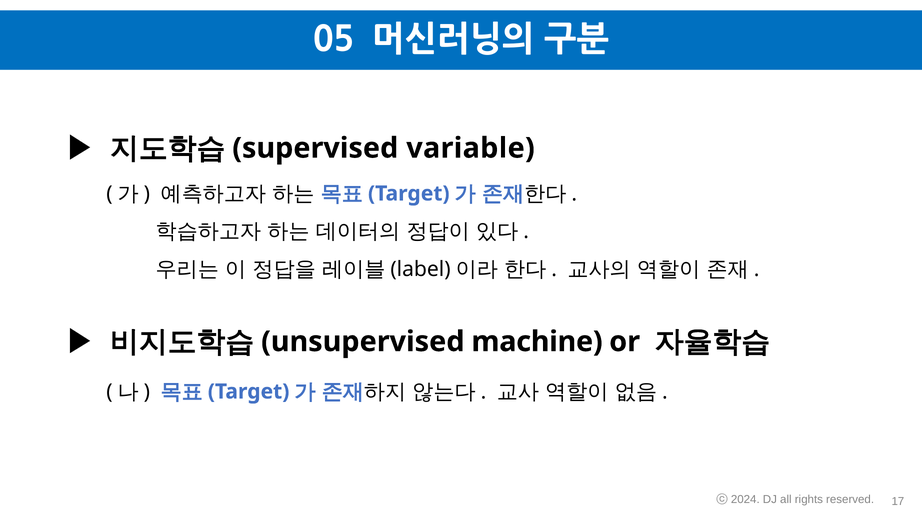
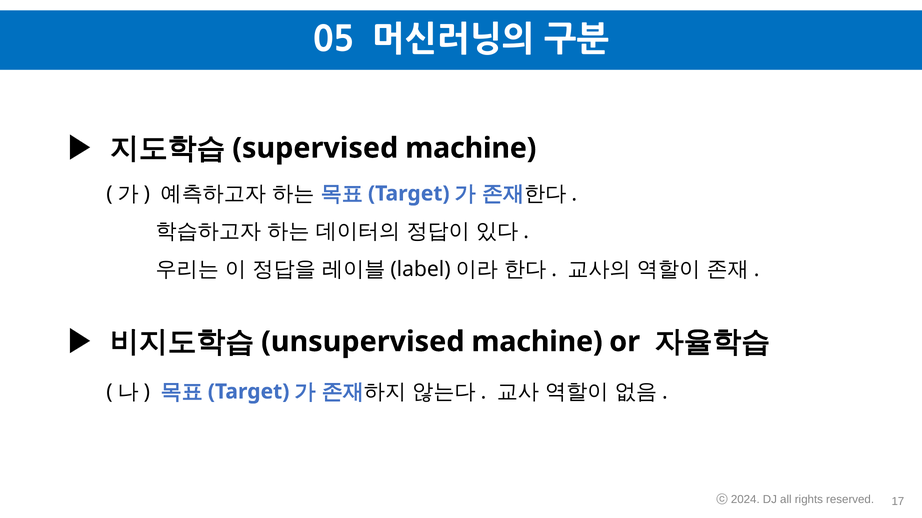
variable at (471, 148): variable -> machine
